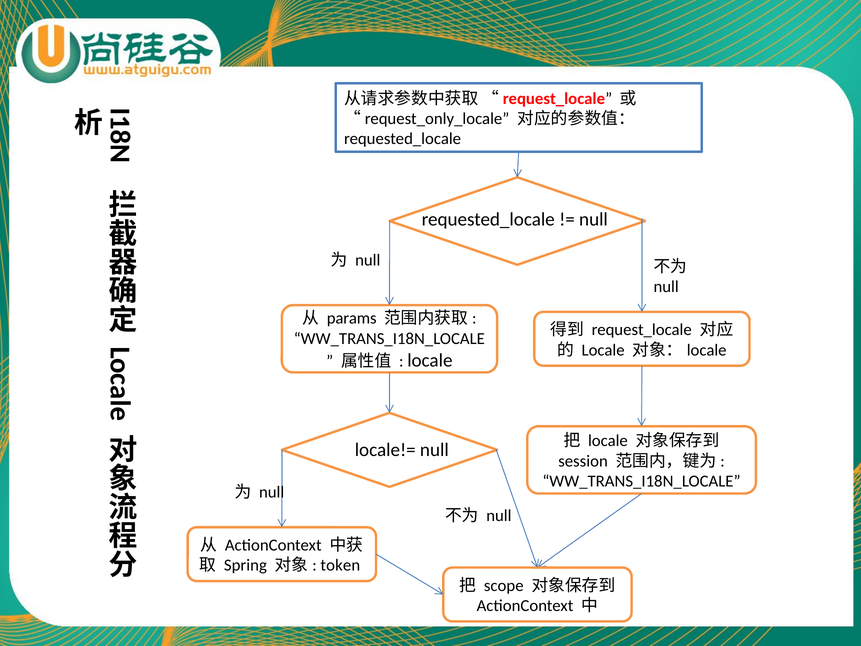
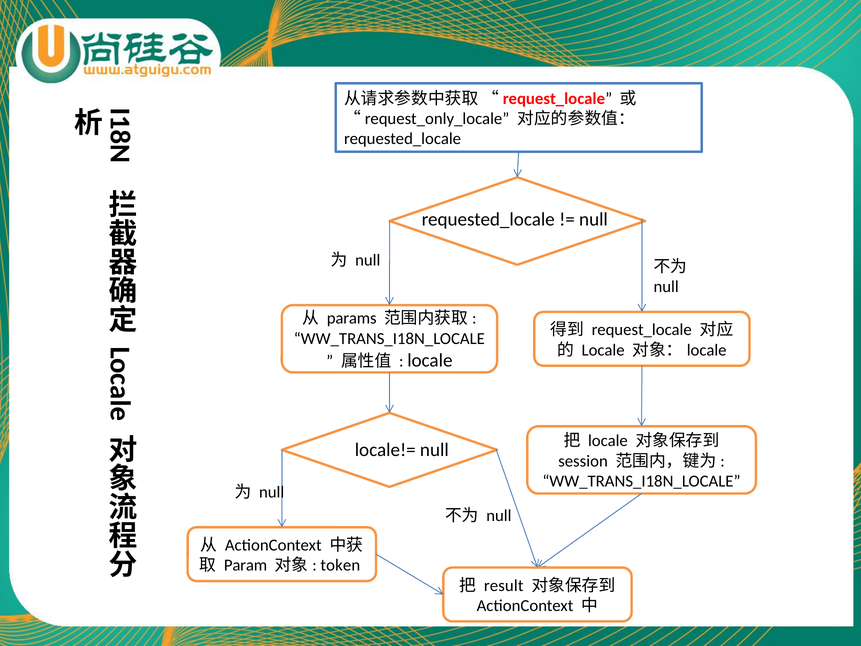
Spring: Spring -> Param
scope: scope -> result
